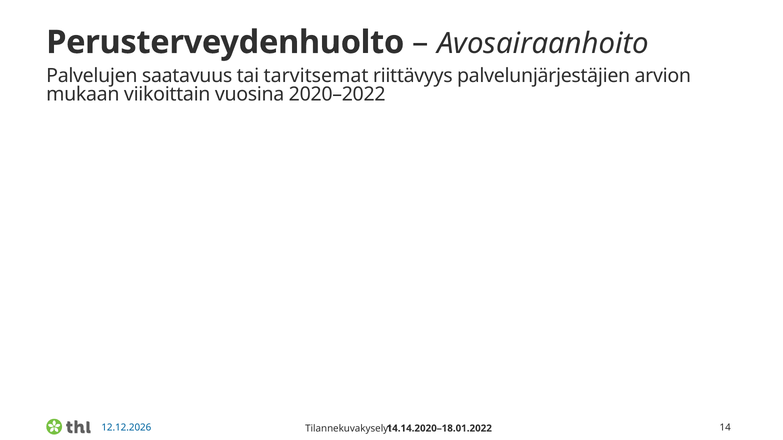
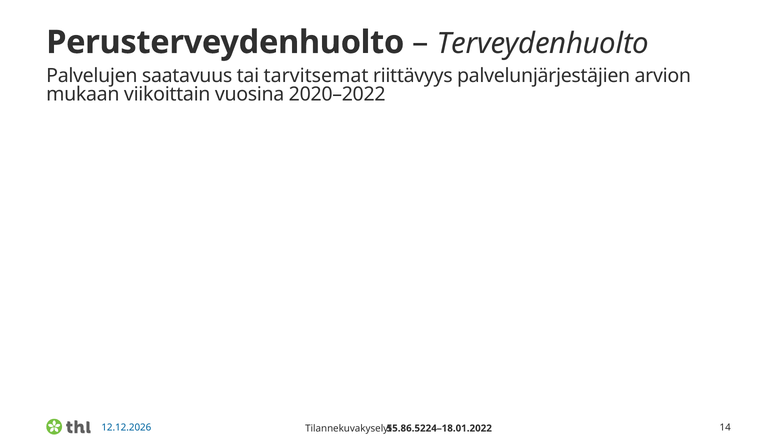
Avosairaanhoito: Avosairaanhoito -> Terveydenhuolto
14.14.2020–18.01.2022: 14.14.2020–18.01.2022 -> 55.86.5224–18.01.2022
